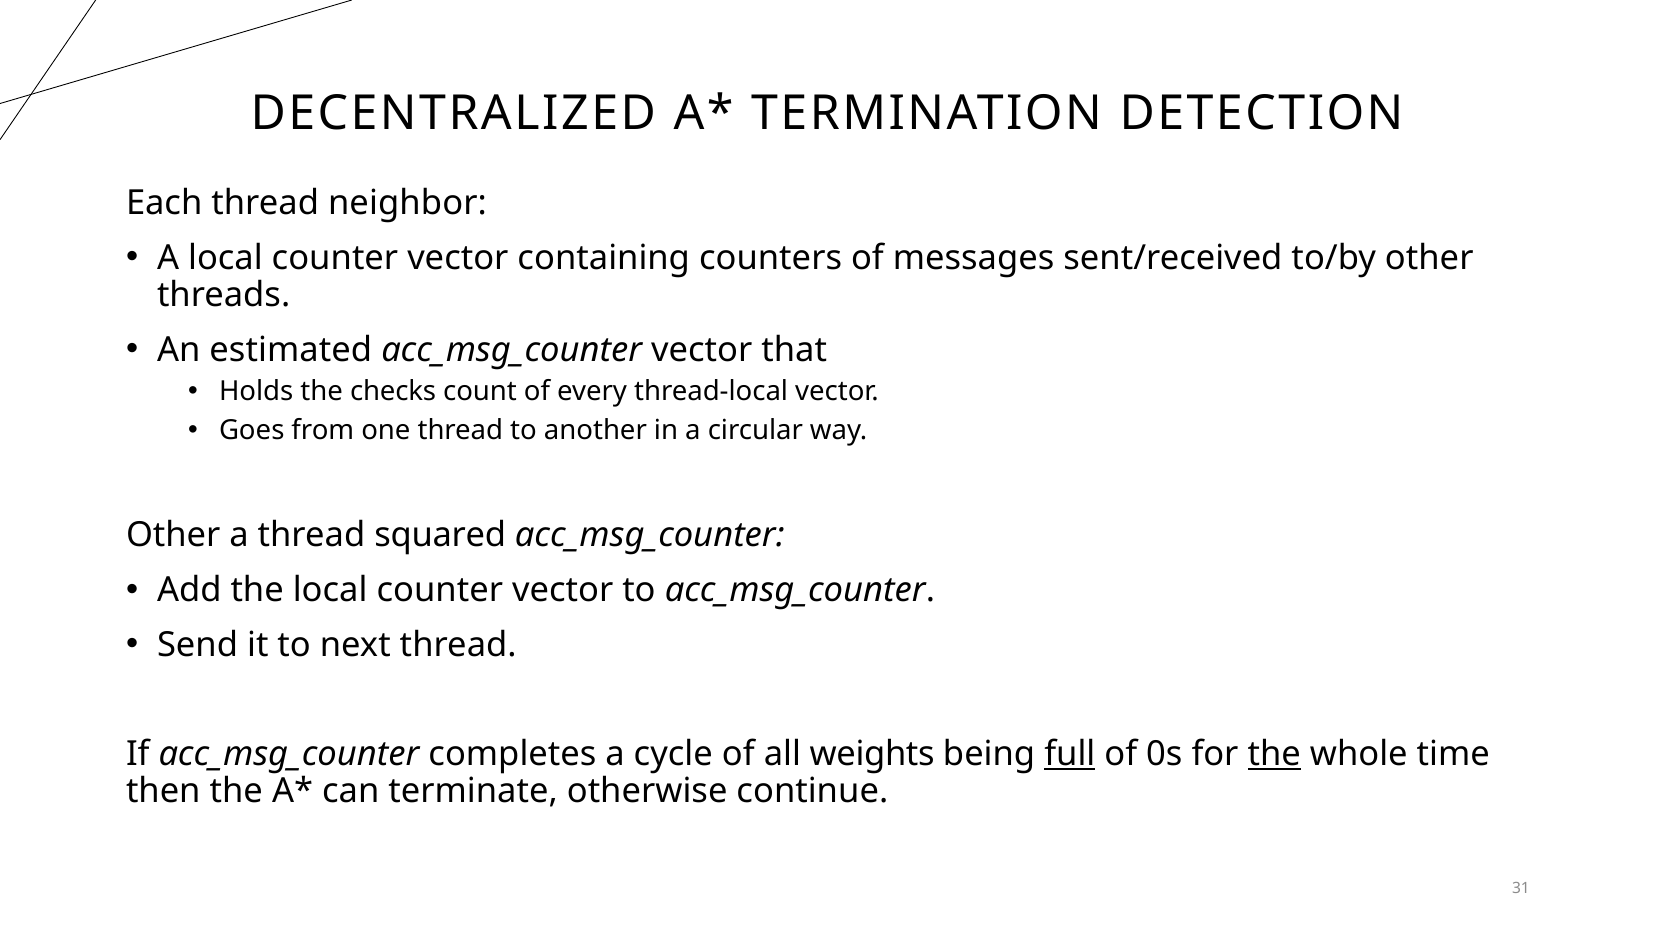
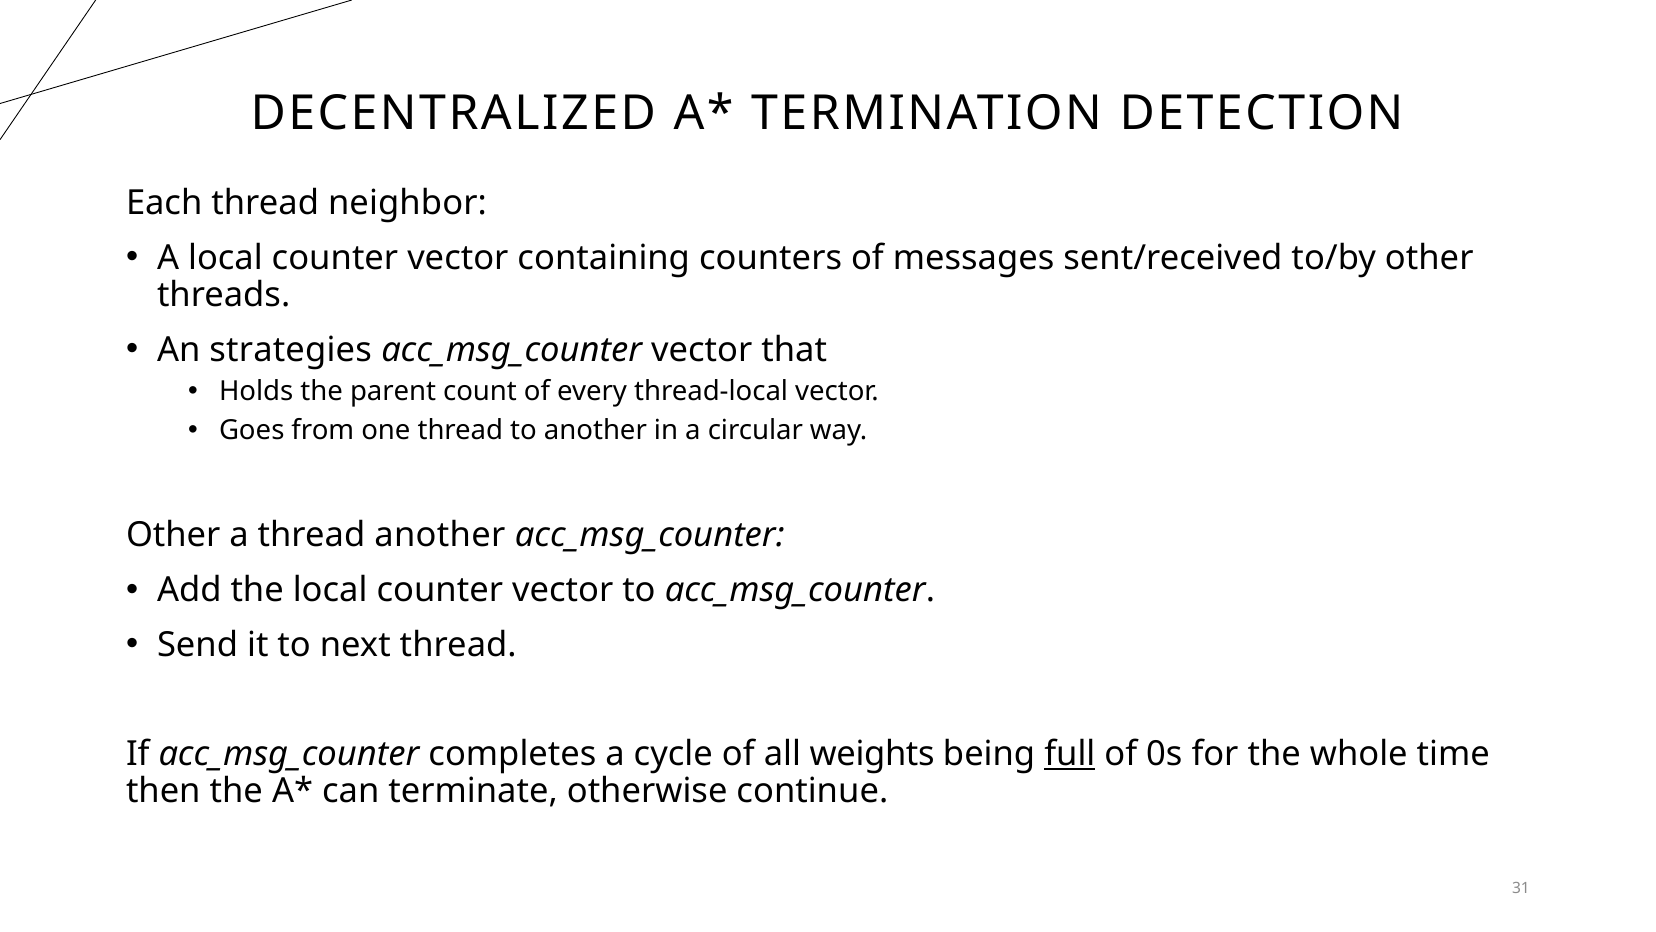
estimated: estimated -> strategies
checks: checks -> parent
thread squared: squared -> another
the at (1274, 753) underline: present -> none
